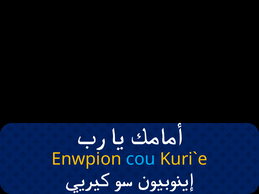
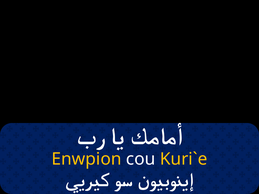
cou colour: light blue -> white
